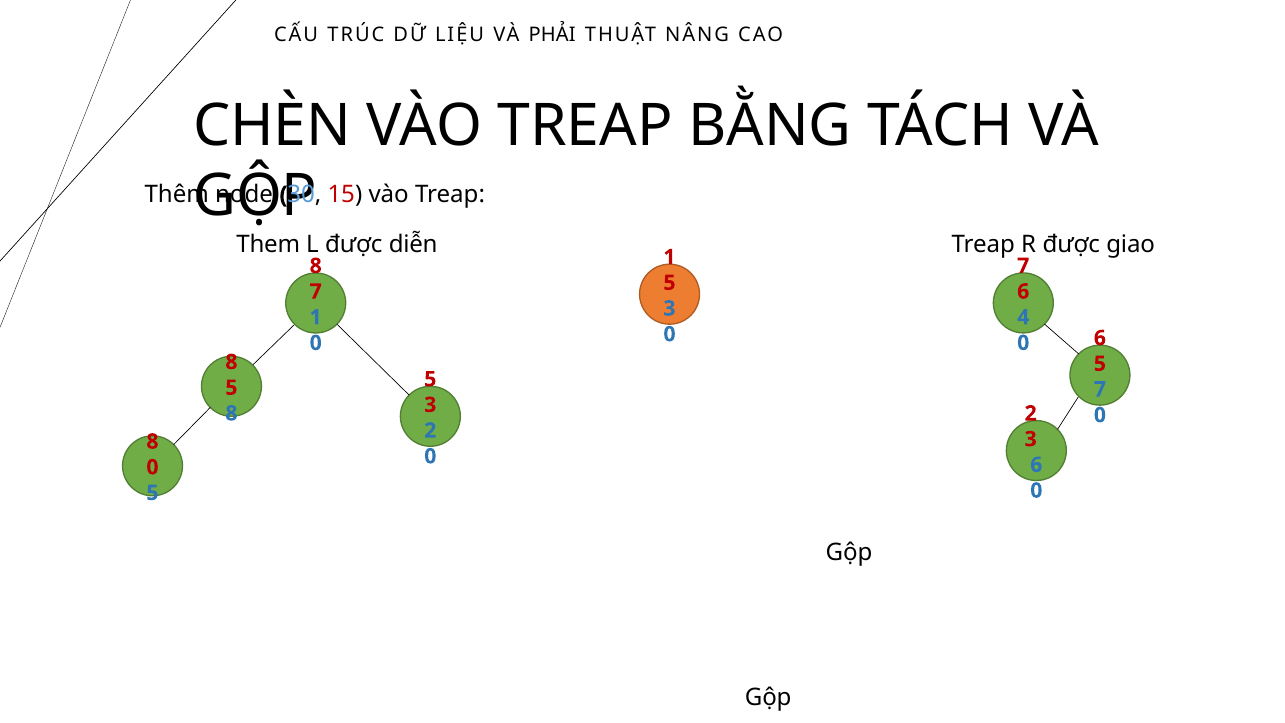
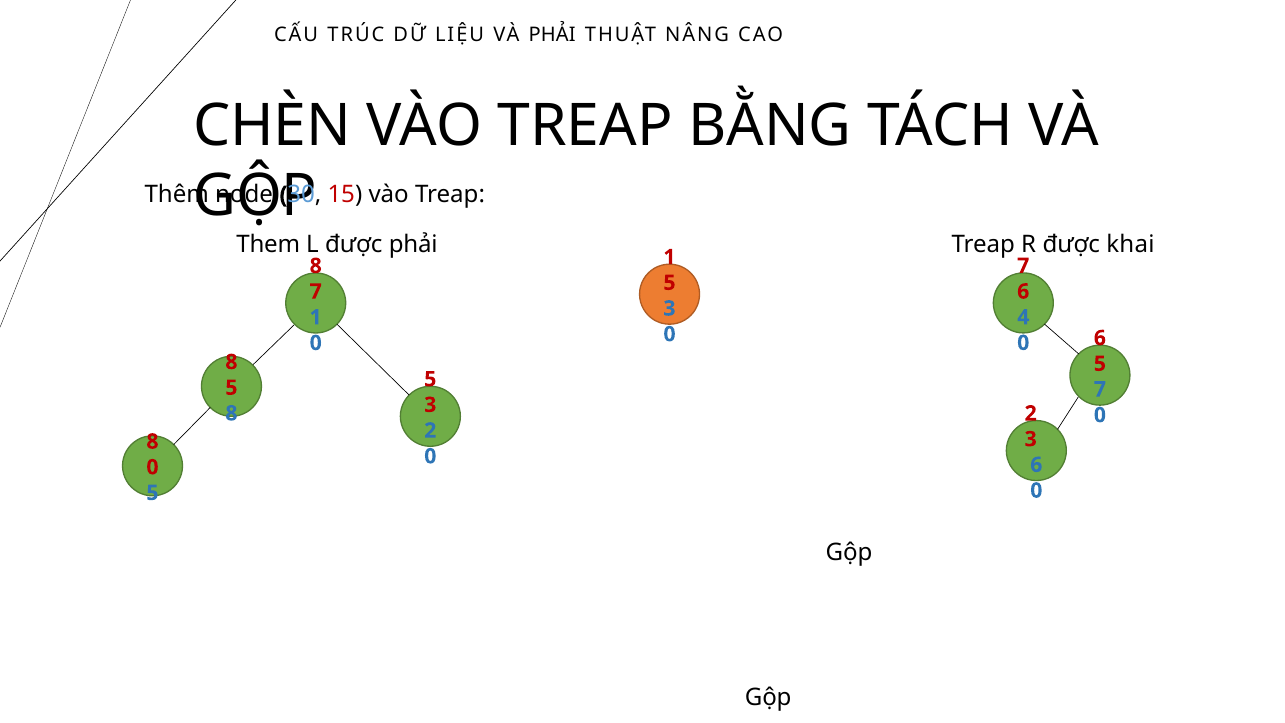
được diễn: diễn -> phải
giao: giao -> khai
